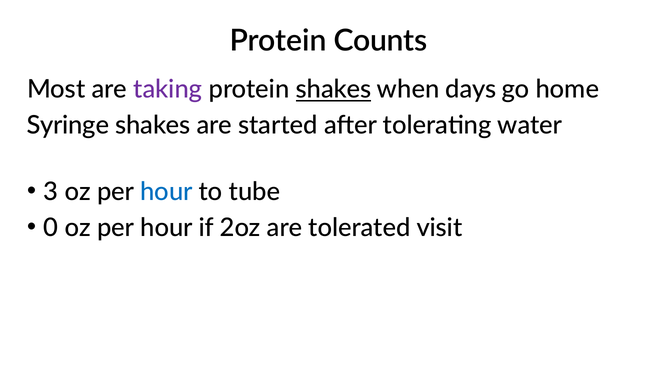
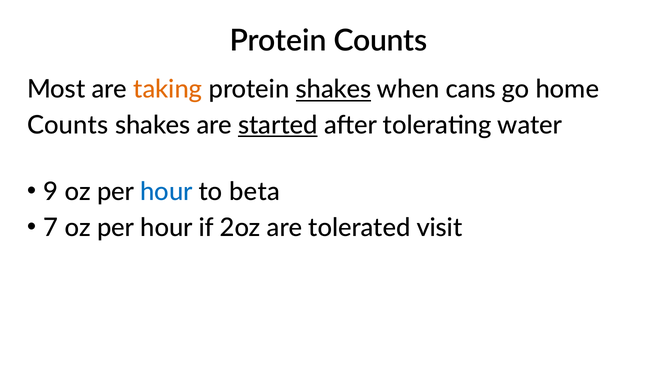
taking colour: purple -> orange
days: days -> cans
Syringe at (68, 125): Syringe -> Counts
started underline: none -> present
3: 3 -> 9
tube: tube -> beta
0: 0 -> 7
